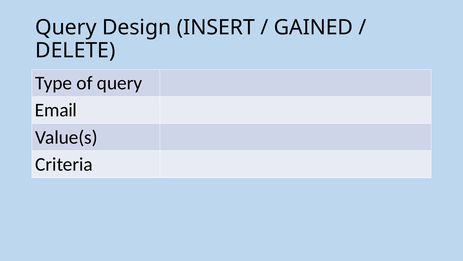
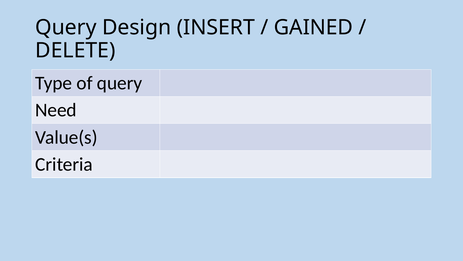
Email: Email -> Need
